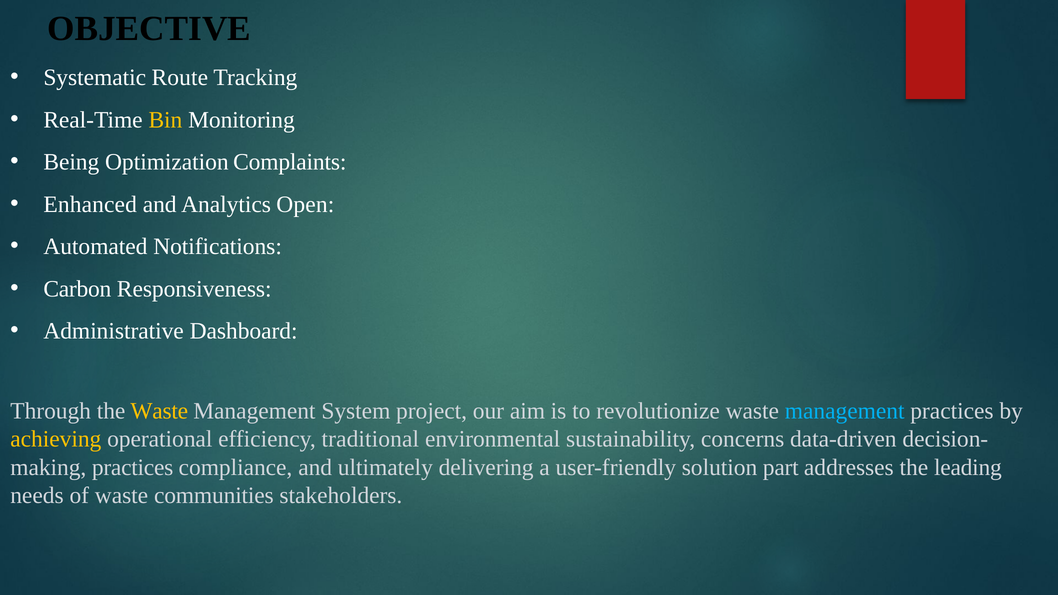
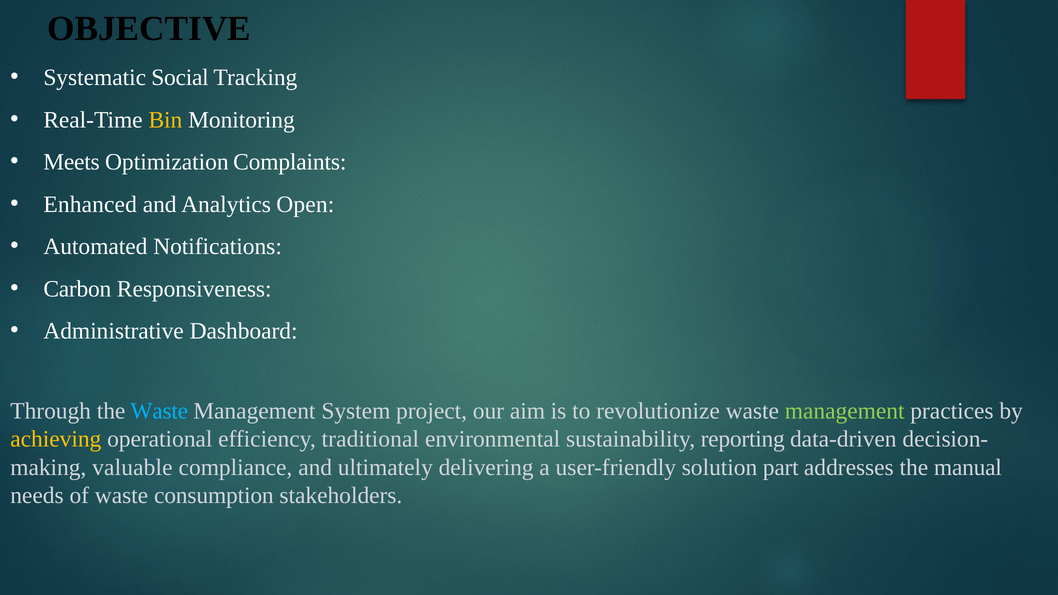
Route: Route -> Social
Being: Being -> Meets
Waste at (159, 411) colour: yellow -> light blue
management at (845, 411) colour: light blue -> light green
concerns: concerns -> reporting
practices at (133, 467): practices -> valuable
leading: leading -> manual
communities: communities -> consumption
